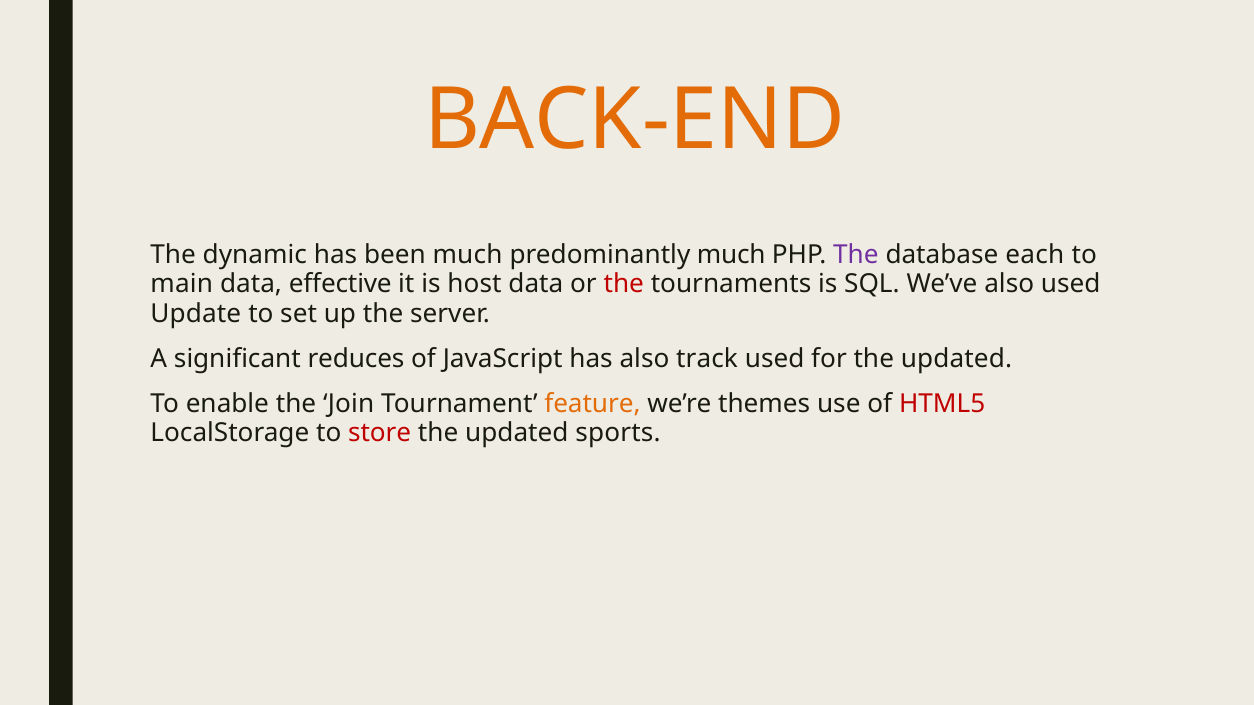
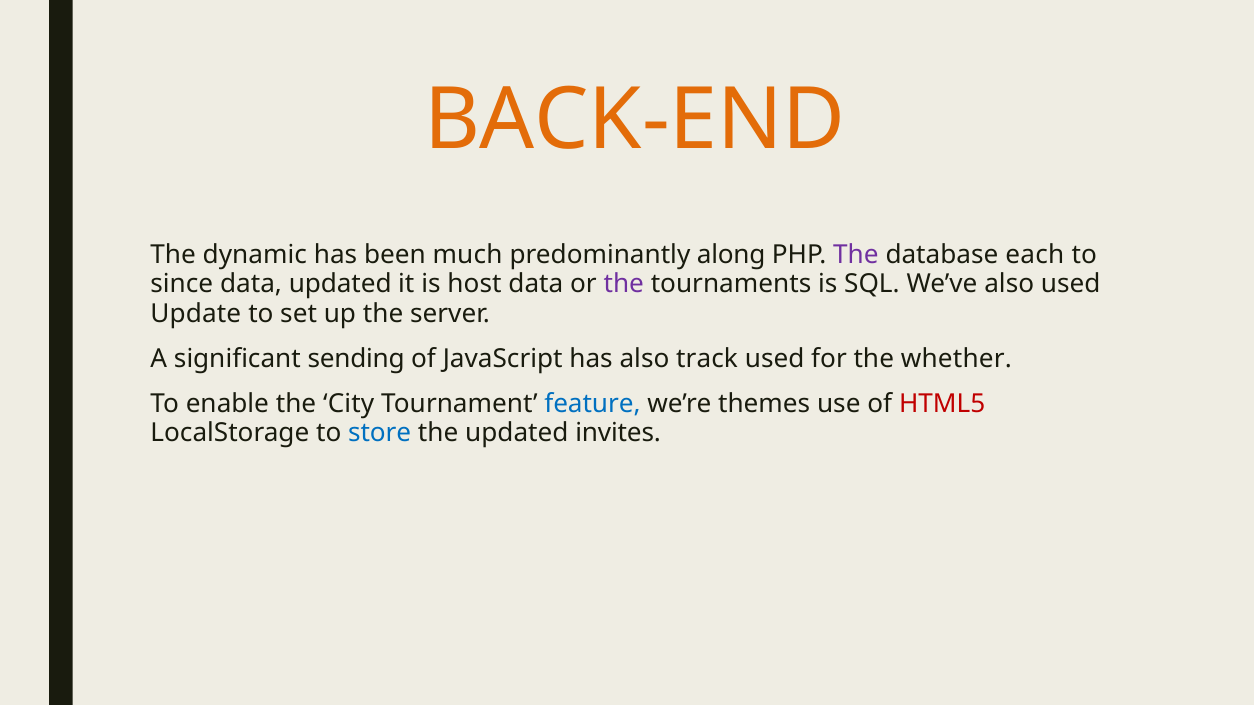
predominantly much: much -> along
main: main -> since
data effective: effective -> updated
the at (624, 284) colour: red -> purple
reduces: reduces -> sending
for the updated: updated -> whether
Join: Join -> City
feature colour: orange -> blue
store colour: red -> blue
sports: sports -> invites
